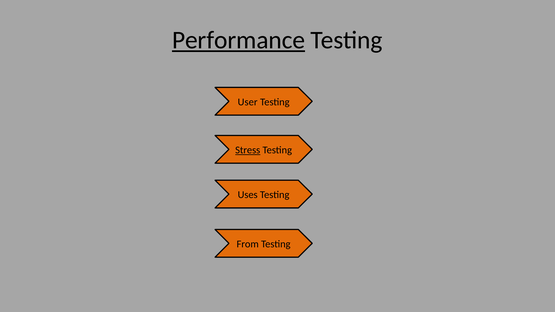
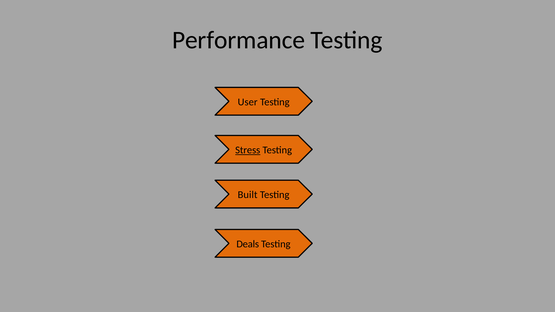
Performance underline: present -> none
Uses: Uses -> Built
From: From -> Deals
